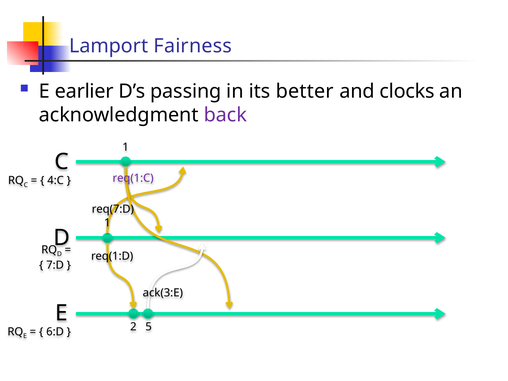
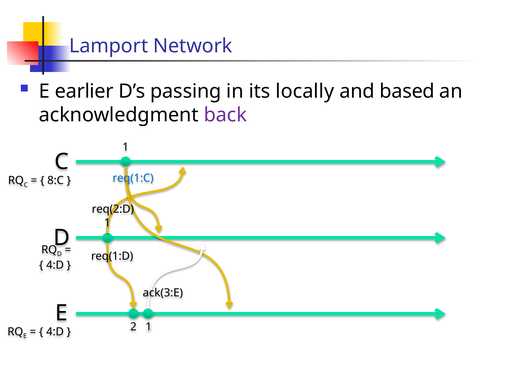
Fairness: Fairness -> Network
better: better -> locally
clocks: clocks -> based
req(1:C colour: purple -> blue
4:C: 4:C -> 8:C
req(7:D: req(7:D -> req(2:D
7:D at (55, 265): 7:D -> 4:D
5 at (149, 327): 5 -> 1
6:D at (55, 332): 6:D -> 4:D
